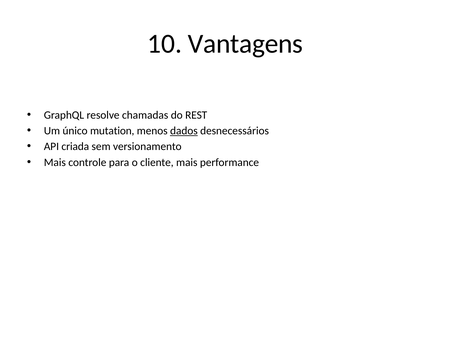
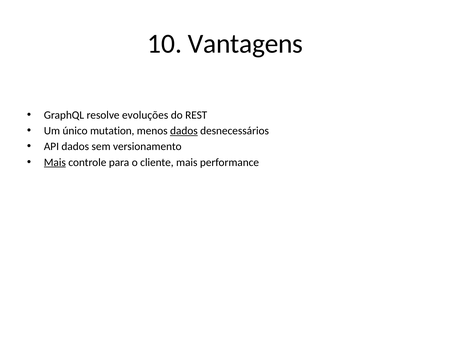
chamadas: chamadas -> evoluções
API criada: criada -> dados
Mais at (55, 162) underline: none -> present
